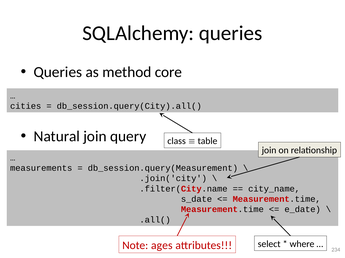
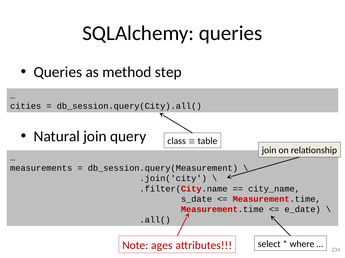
core: core -> step
